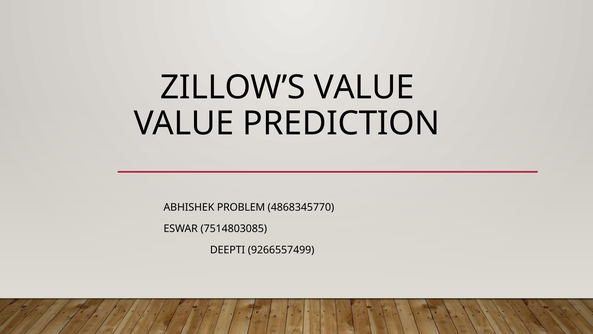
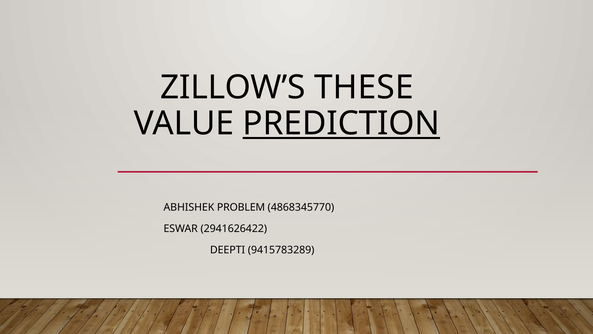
ZILLOW’S VALUE: VALUE -> THESE
PREDICTION underline: none -> present
7514803085: 7514803085 -> 2941626422
9266557499: 9266557499 -> 9415783289
